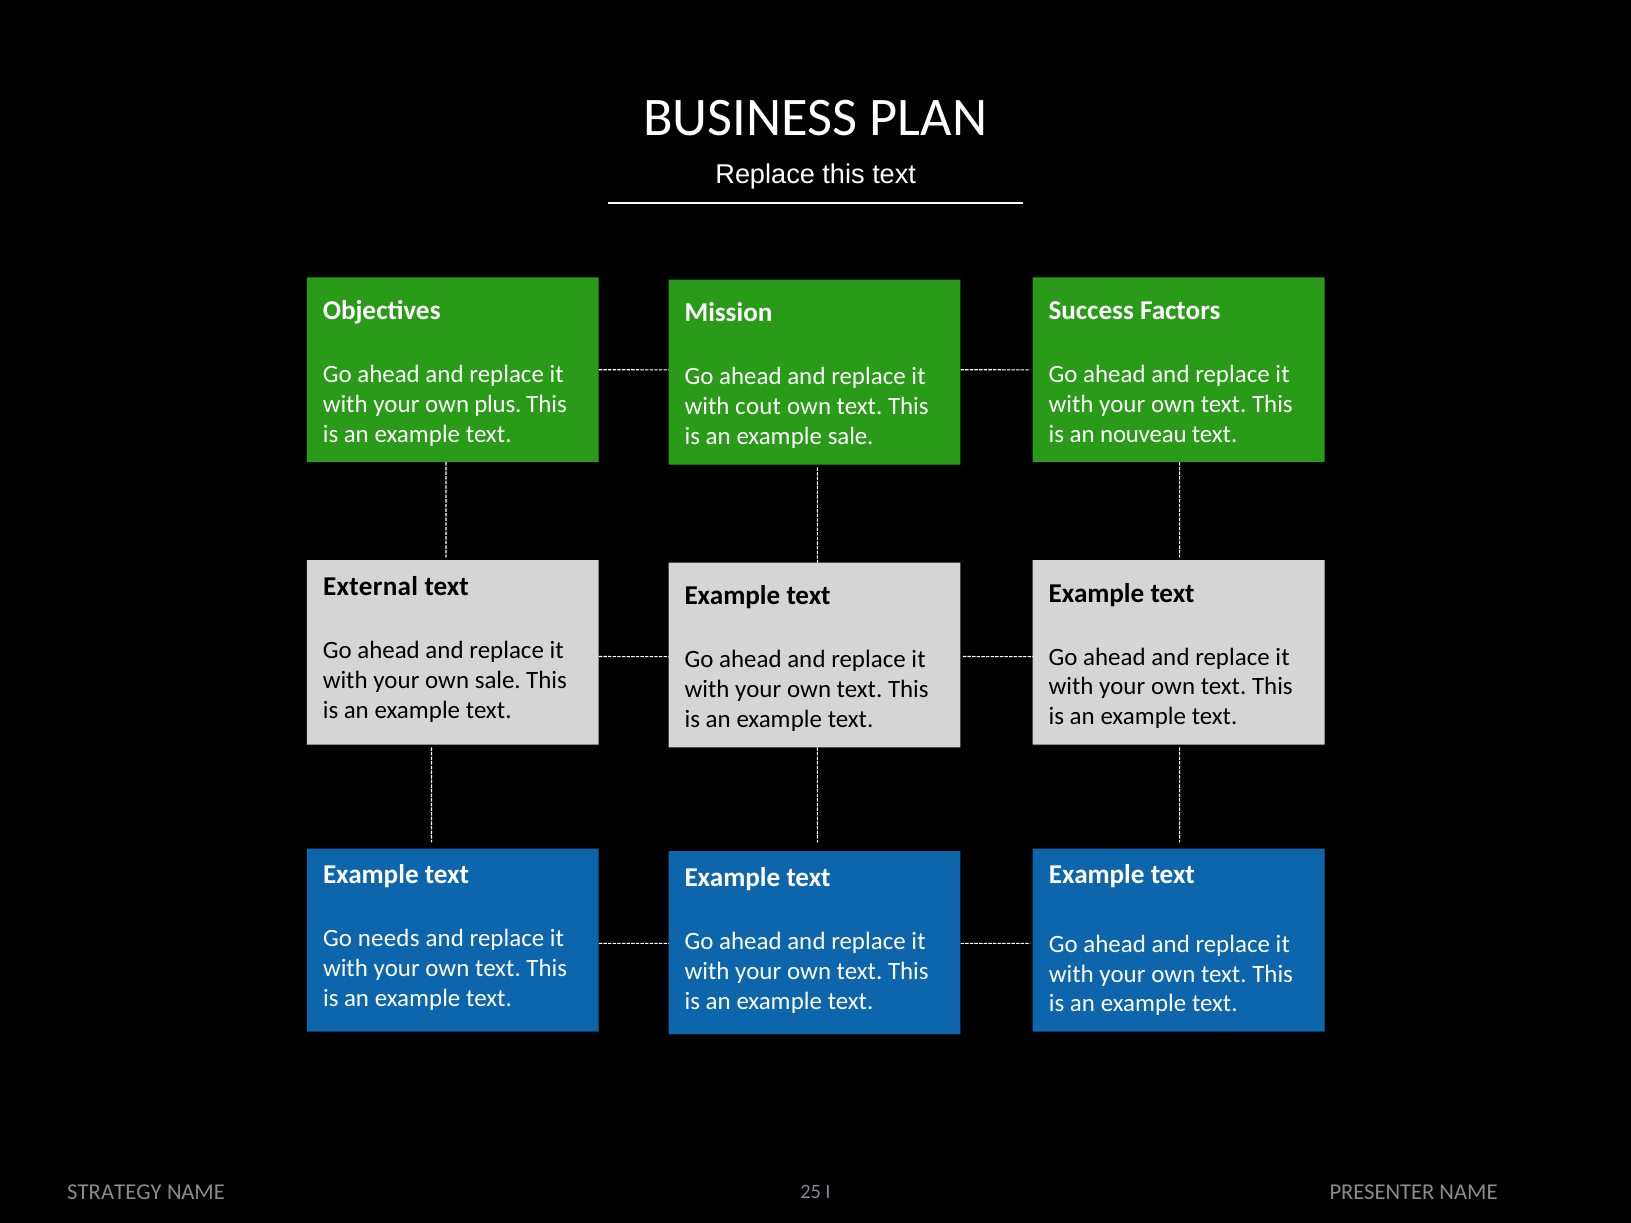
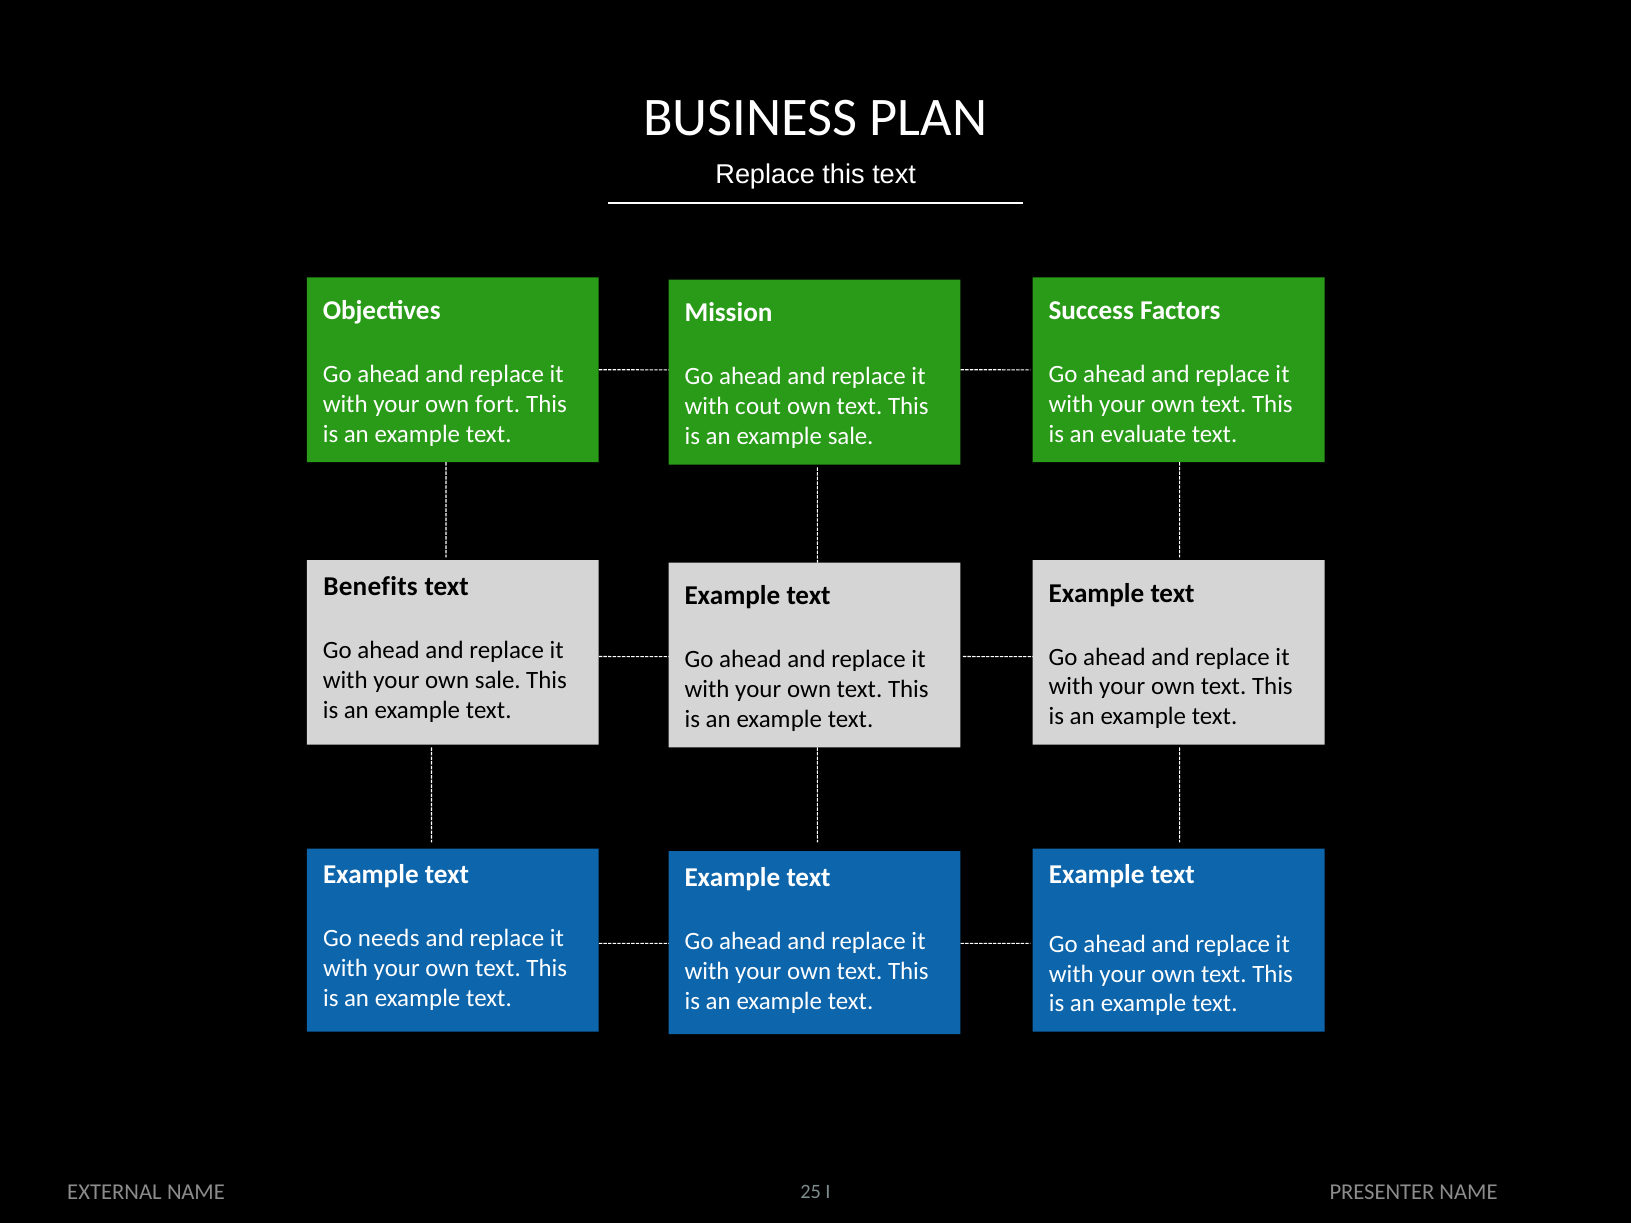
plus: plus -> fort
nouveau: nouveau -> evaluate
External: External -> Benefits
STRATEGY: STRATEGY -> EXTERNAL
